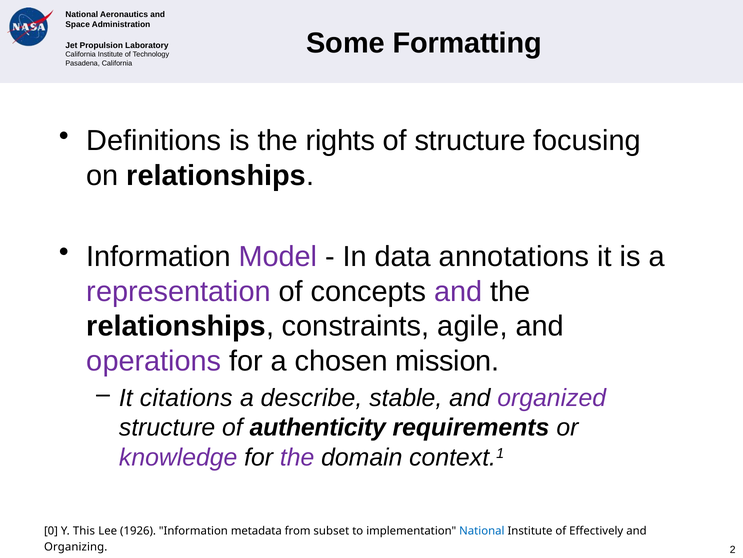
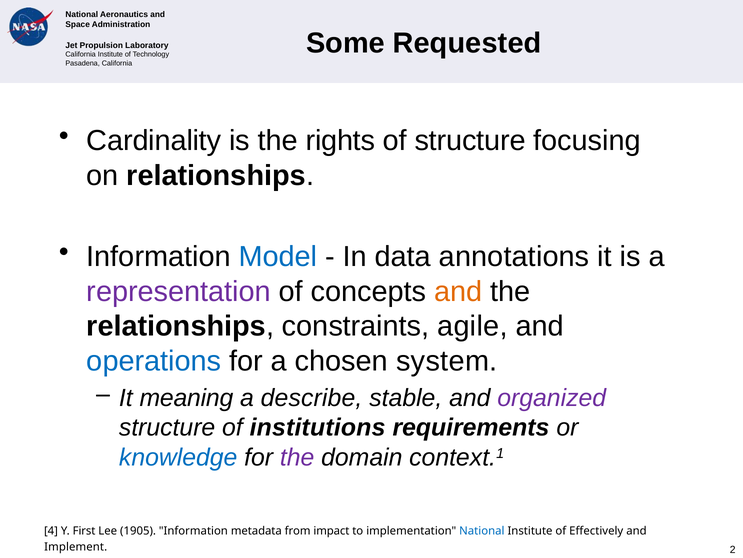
Formatting: Formatting -> Requested
Definitions: Definitions -> Cardinality
Model colour: purple -> blue
and at (458, 291) colour: purple -> orange
operations colour: purple -> blue
mission: mission -> system
citations: citations -> meaning
authenticity: authenticity -> institutions
knowledge colour: purple -> blue
0: 0 -> 4
This: This -> First
1926: 1926 -> 1905
subset: subset -> impact
Organizing: Organizing -> Implement
